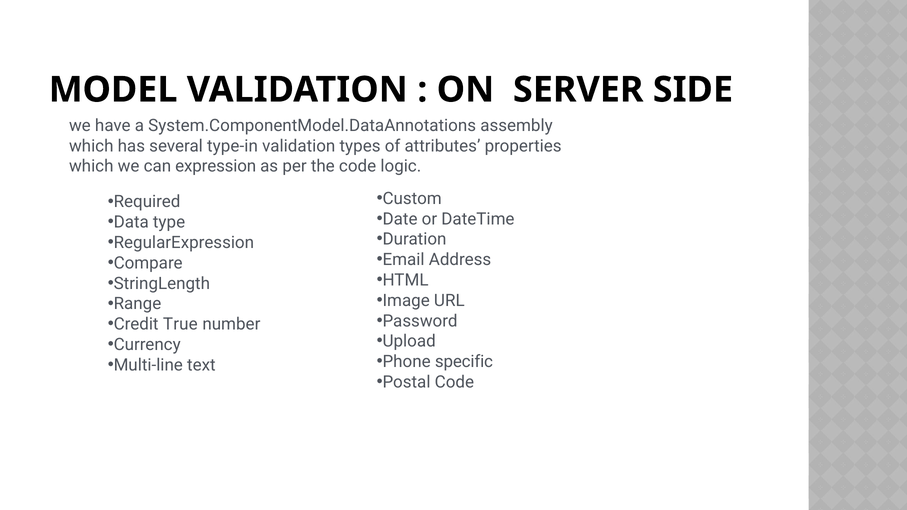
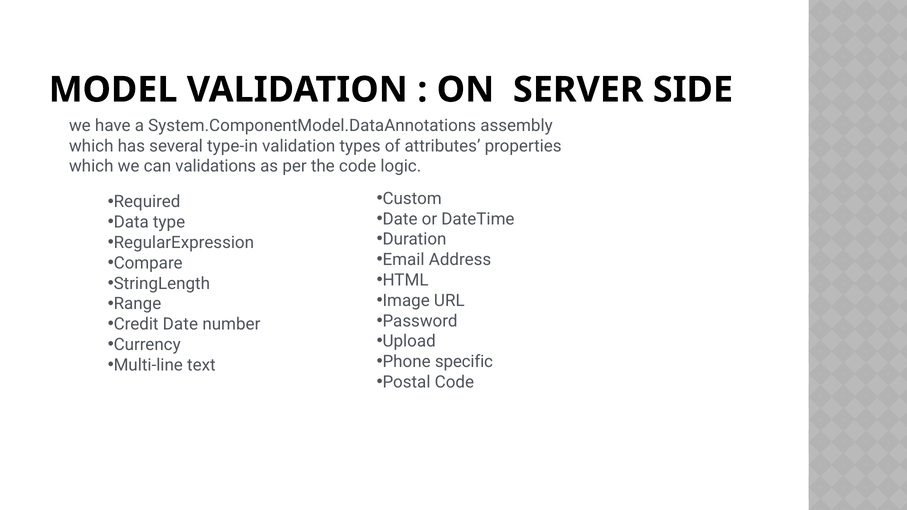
expression: expression -> validations
Credit True: True -> Date
